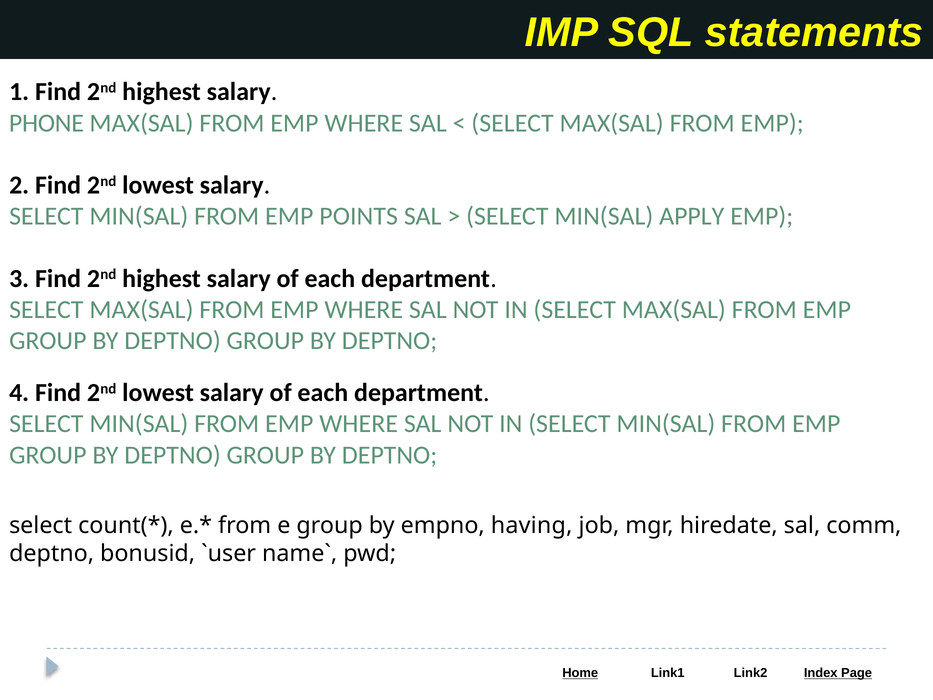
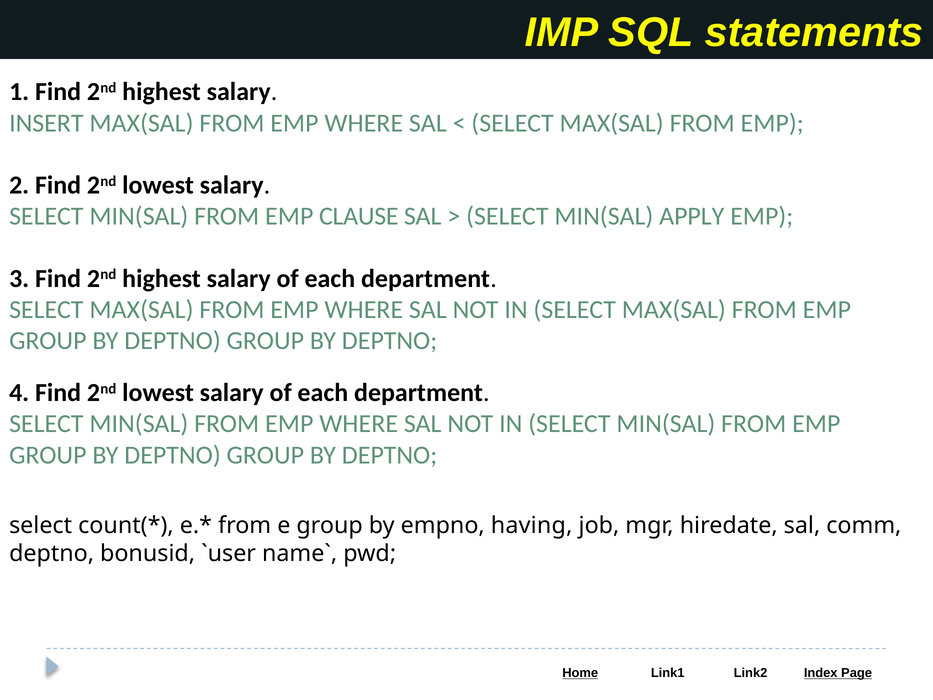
PHONE: PHONE -> INSERT
POINTS: POINTS -> CLAUSE
